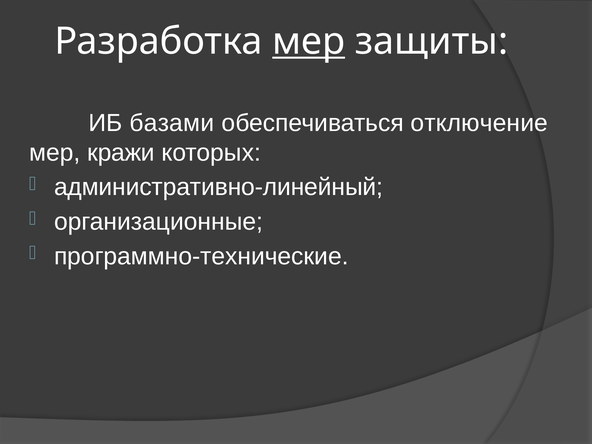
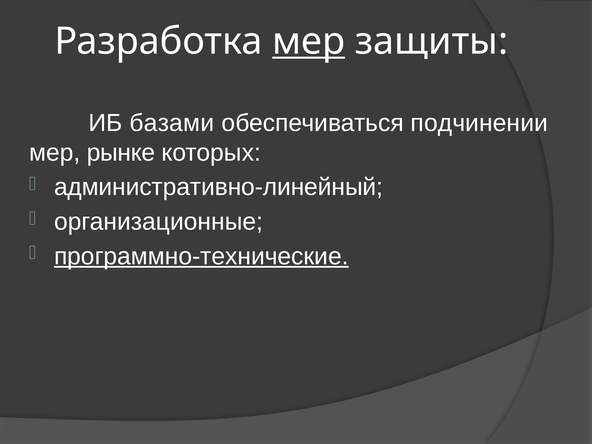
отключение: отключение -> подчинении
кражи: кражи -> рынке
программно-технические underline: none -> present
